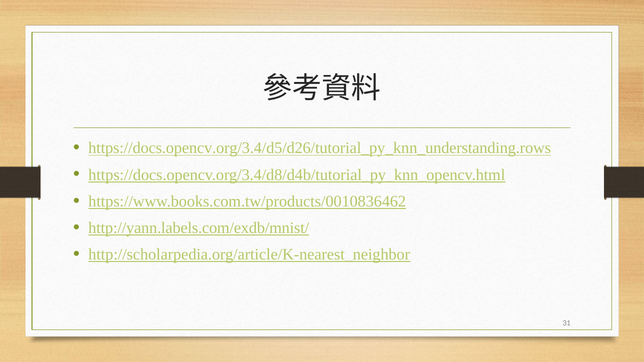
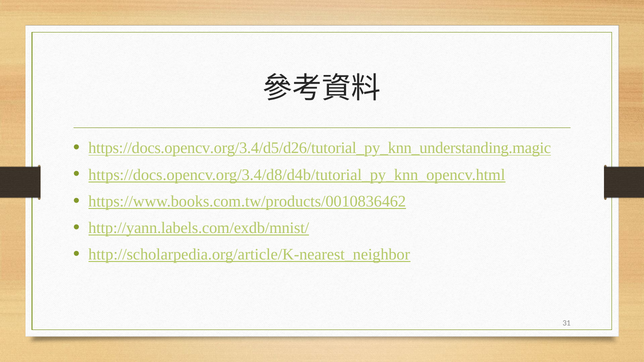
https://docs.opencv.org/3.4/d5/d26/tutorial_py_knn_understanding.rows: https://docs.opencv.org/3.4/d5/d26/tutorial_py_knn_understanding.rows -> https://docs.opencv.org/3.4/d5/d26/tutorial_py_knn_understanding.magic
